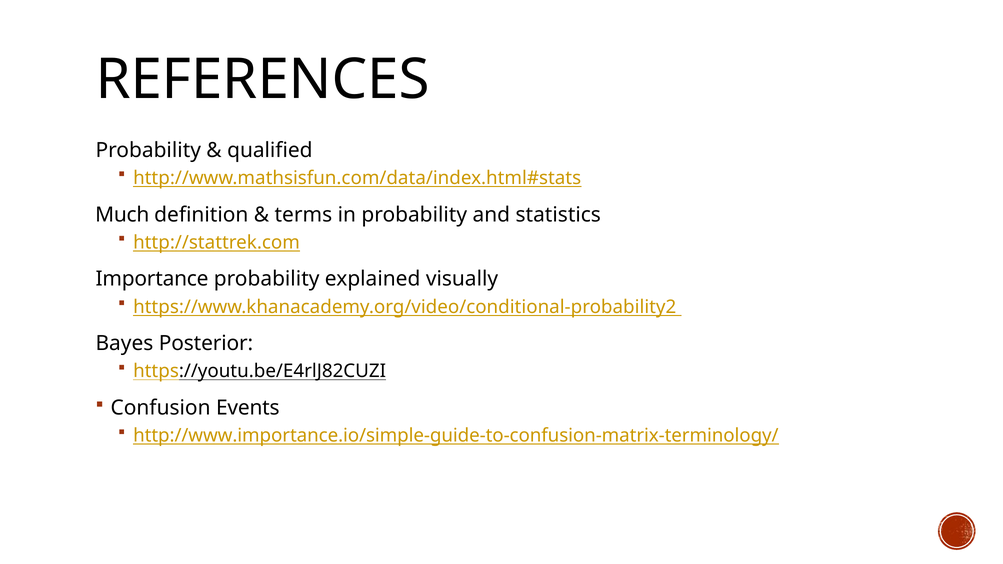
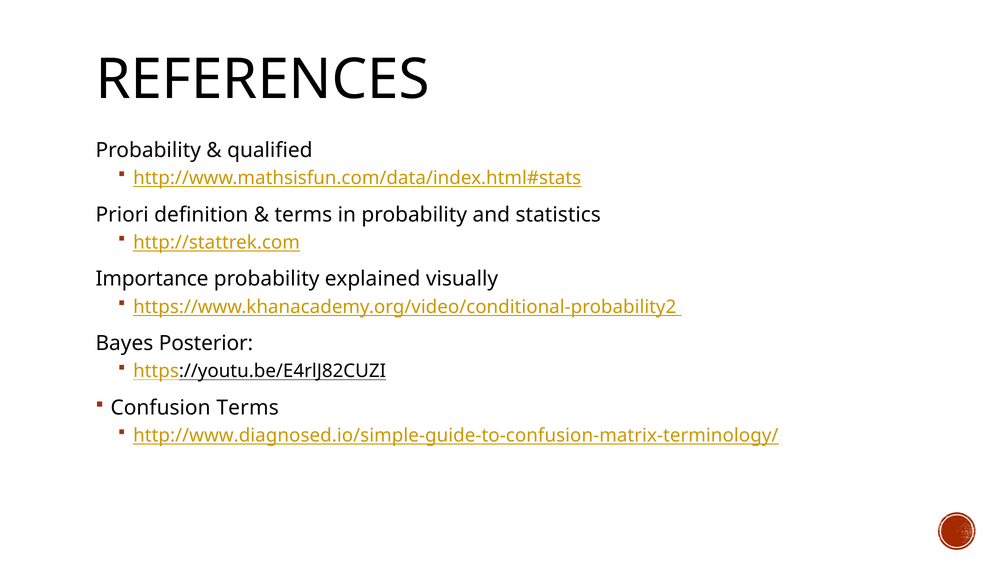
Much: Much -> Priori
Confusion Events: Events -> Terms
http://www.importance.io/simple-guide-to-confusion-matrix-terminology/: http://www.importance.io/simple-guide-to-confusion-matrix-terminology/ -> http://www.diagnosed.io/simple-guide-to-confusion-matrix-terminology/
